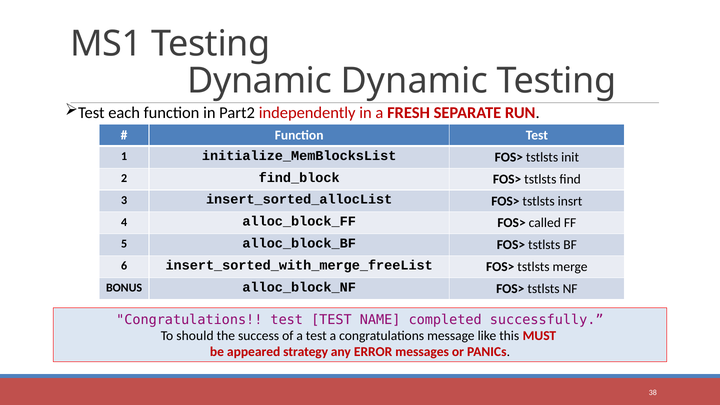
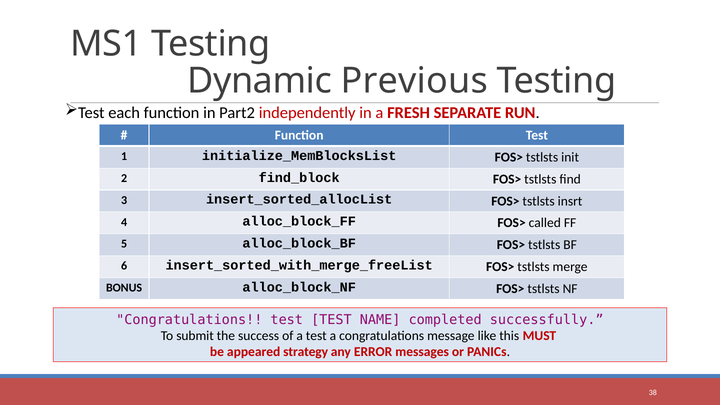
Dynamic Dynamic: Dynamic -> Previous
should: should -> submit
